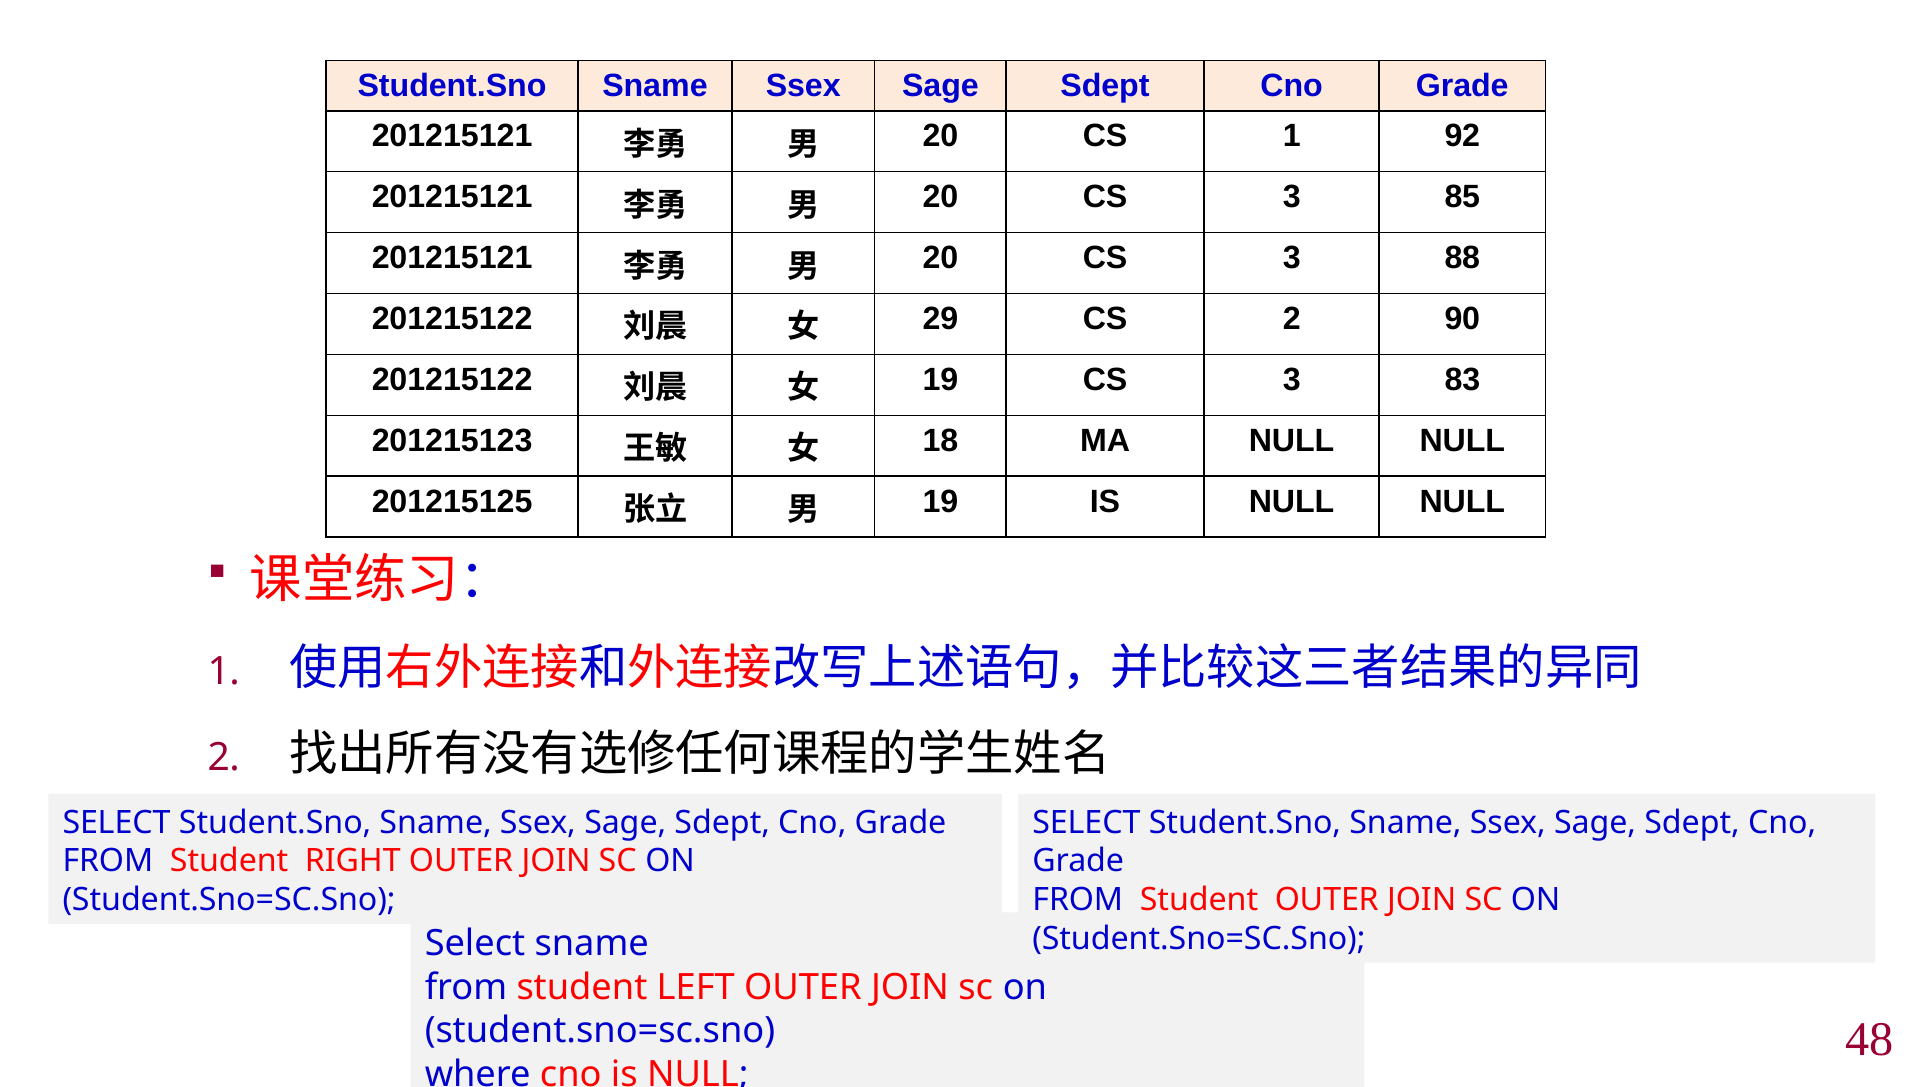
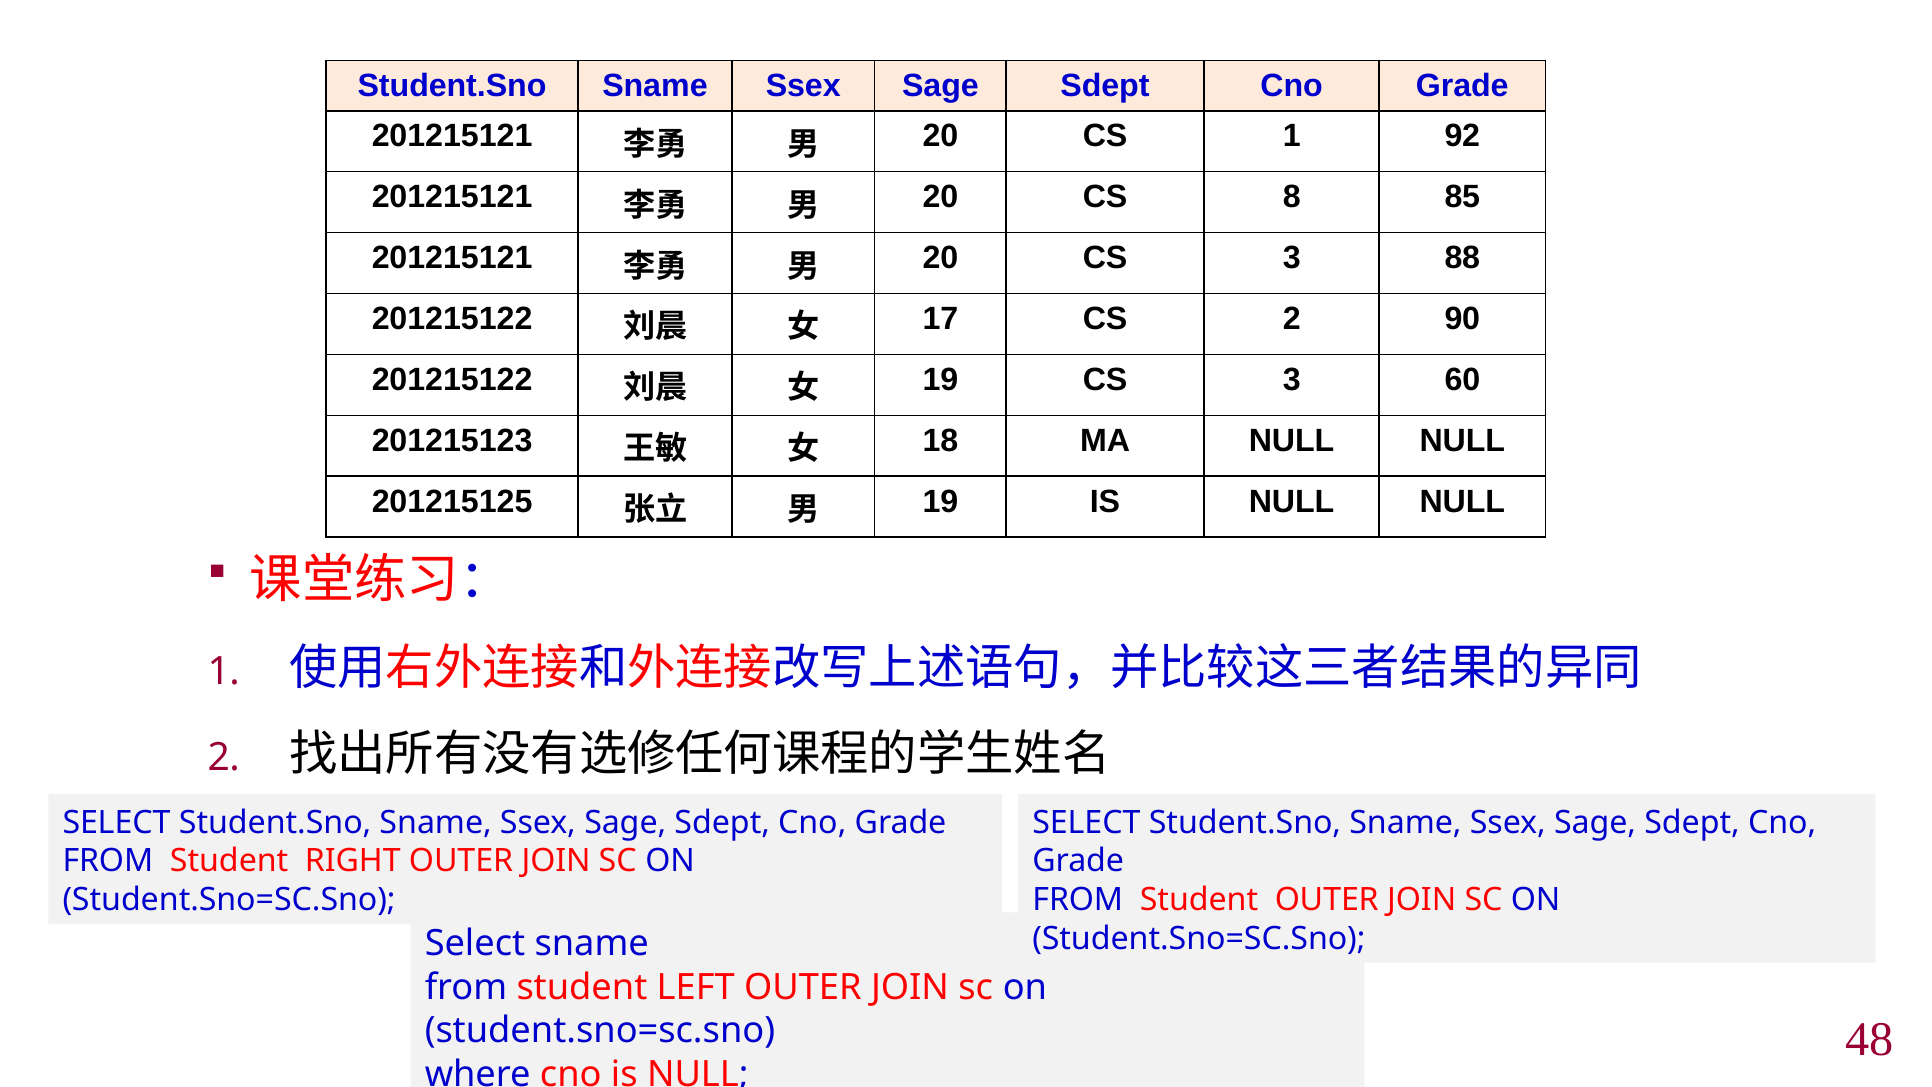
3 at (1292, 197): 3 -> 8
29: 29 -> 17
83: 83 -> 60
